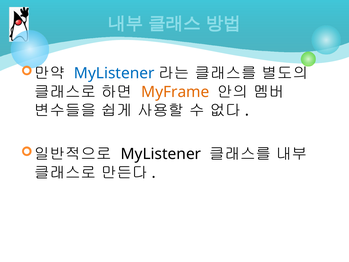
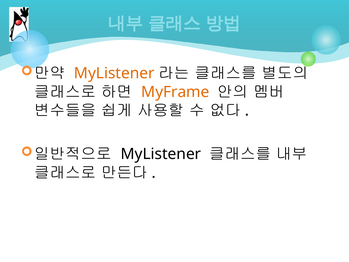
MyListener at (114, 73) colour: blue -> orange
